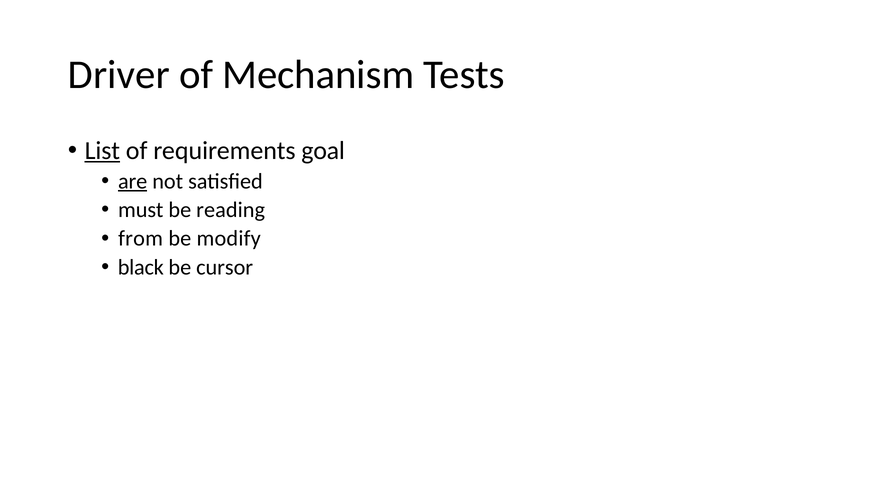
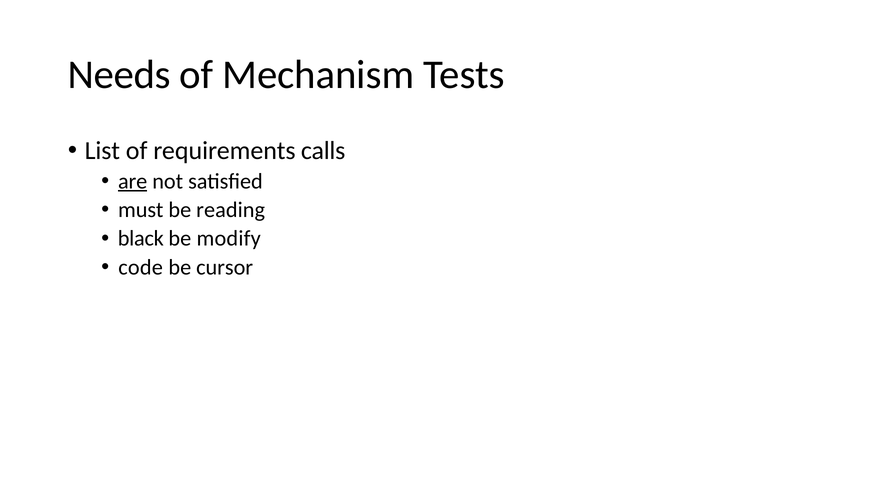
Driver: Driver -> Needs
List underline: present -> none
goal: goal -> calls
from: from -> black
black: black -> code
